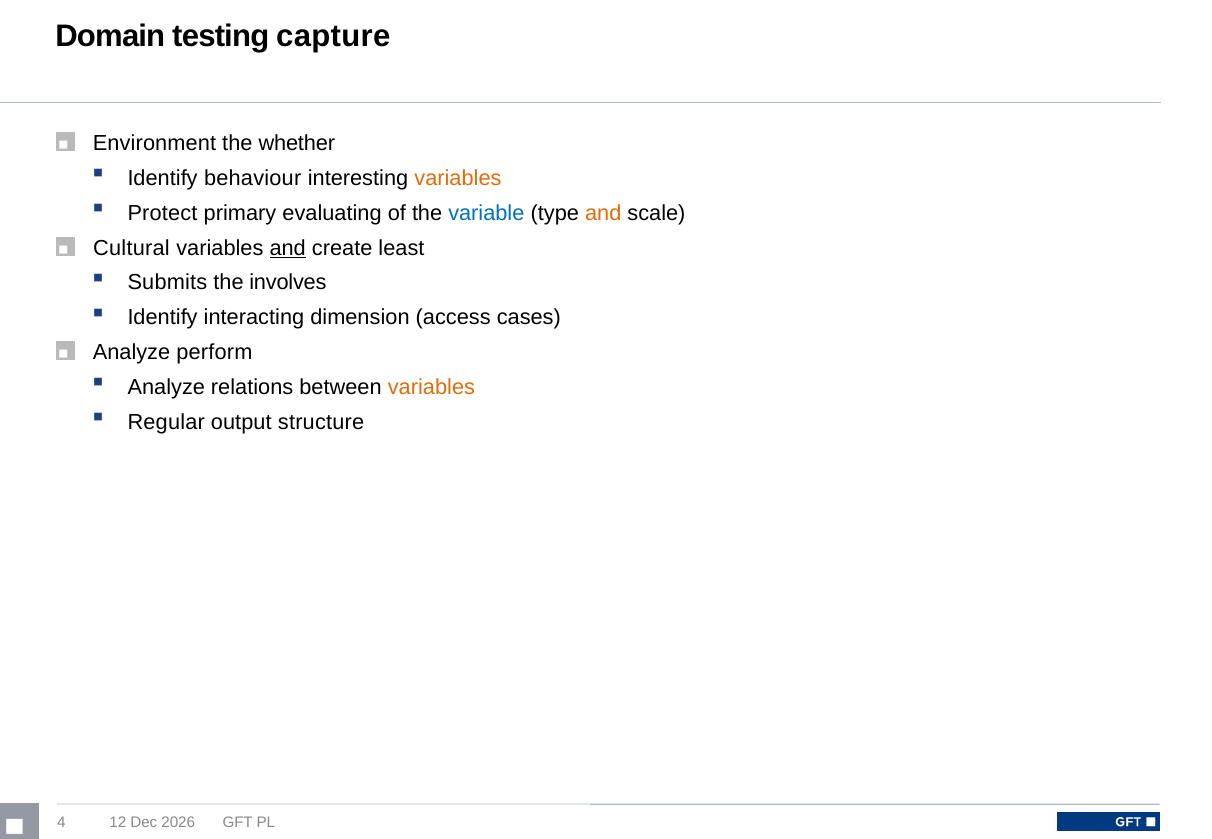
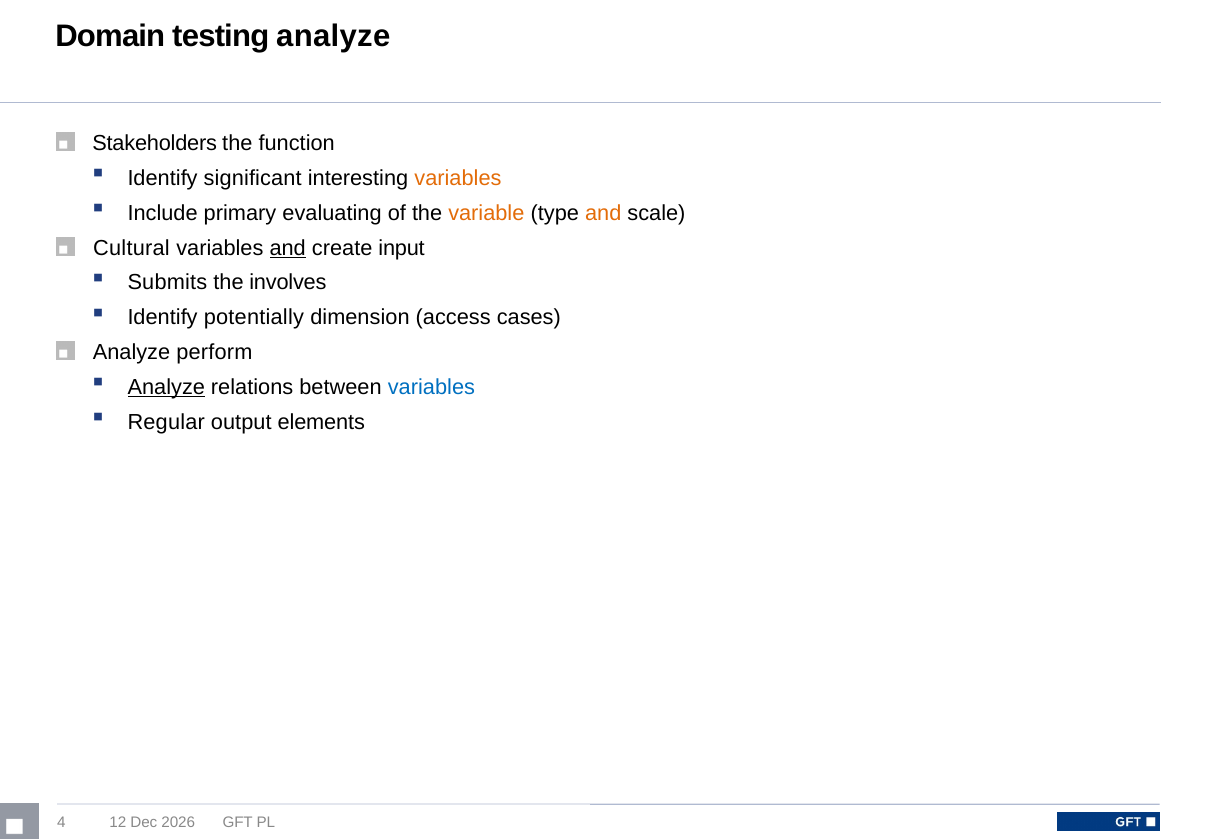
testing capture: capture -> analyze
Environment: Environment -> Stakeholders
whether: whether -> function
behaviour: behaviour -> significant
Protect: Protect -> Include
variable colour: blue -> orange
least: least -> input
interacting: interacting -> potentially
Analyze at (166, 387) underline: none -> present
variables at (431, 387) colour: orange -> blue
structure: structure -> elements
